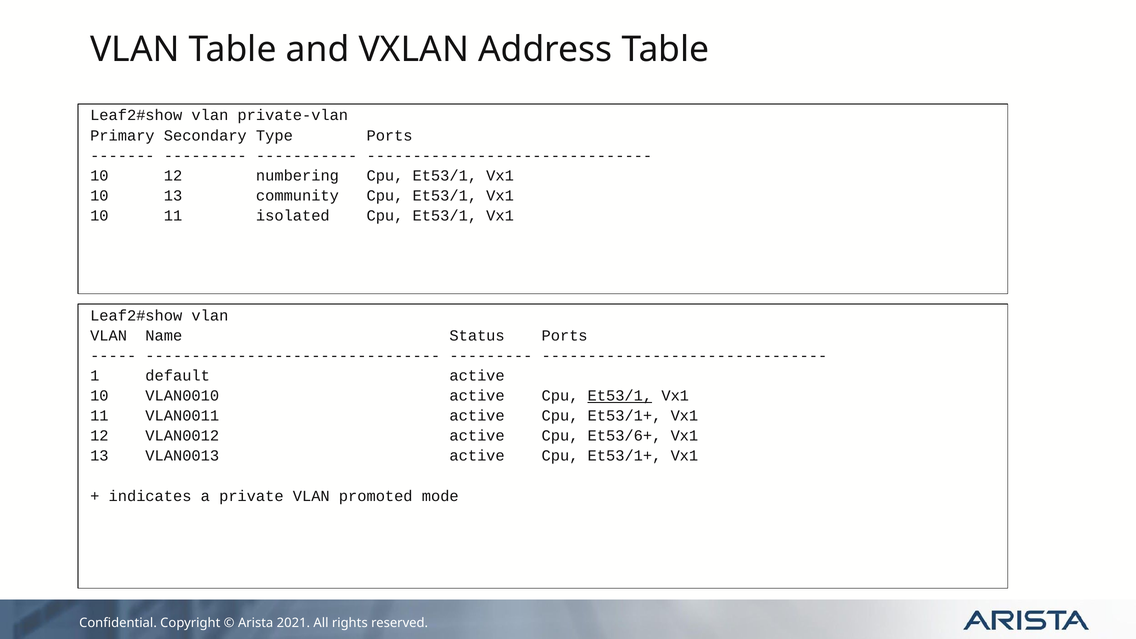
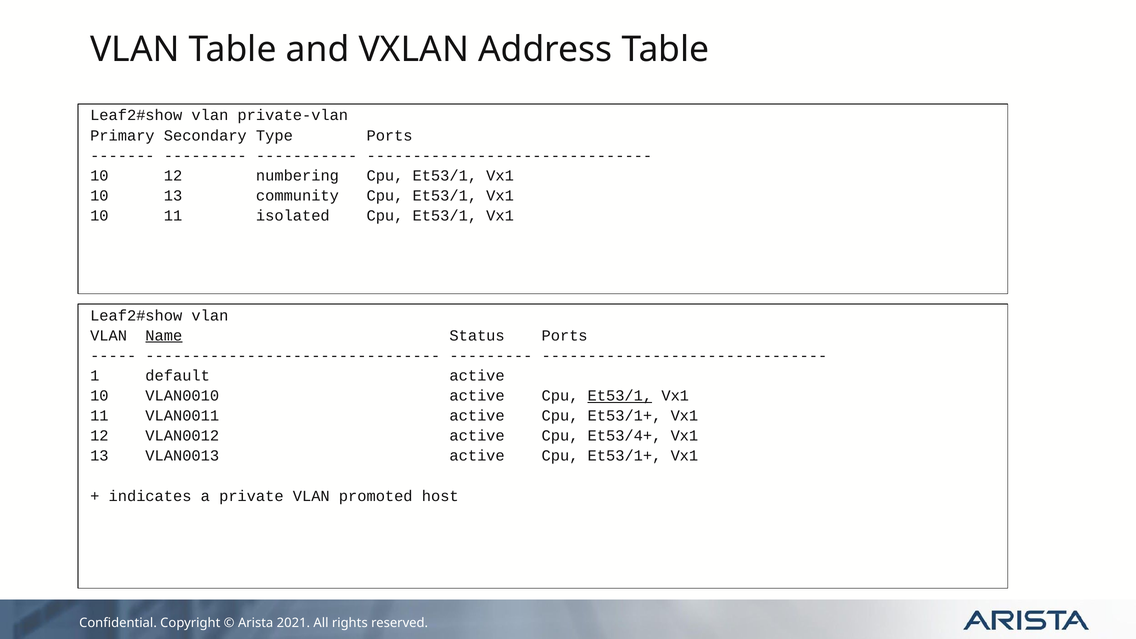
Name underline: none -> present
Et53/6+: Et53/6+ -> Et53/4+
mode: mode -> host
